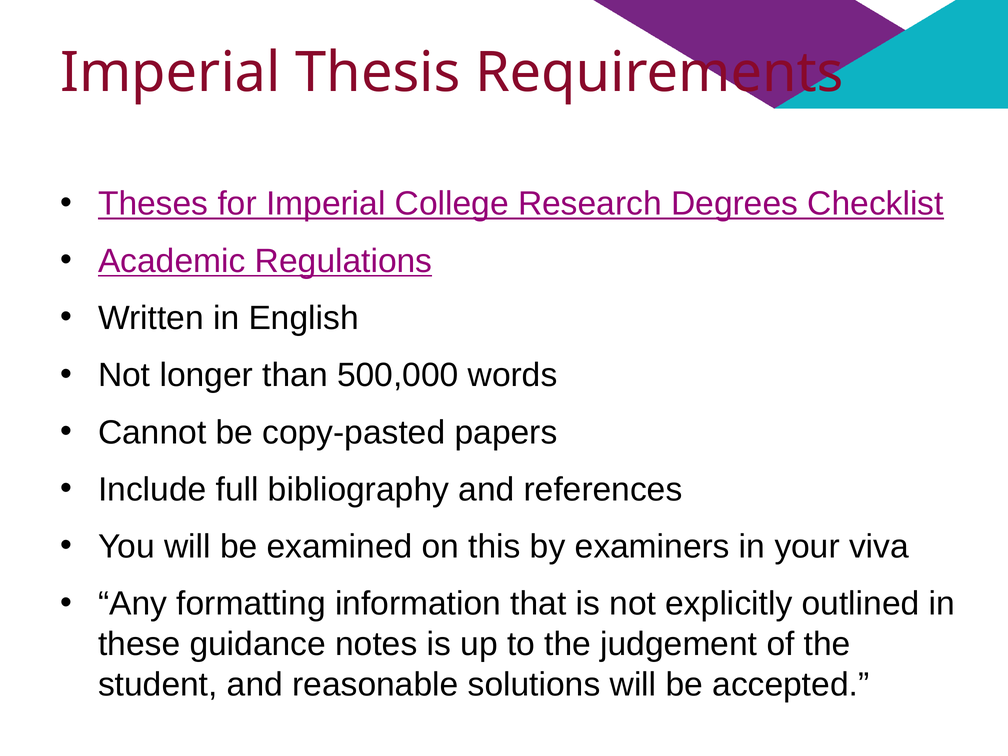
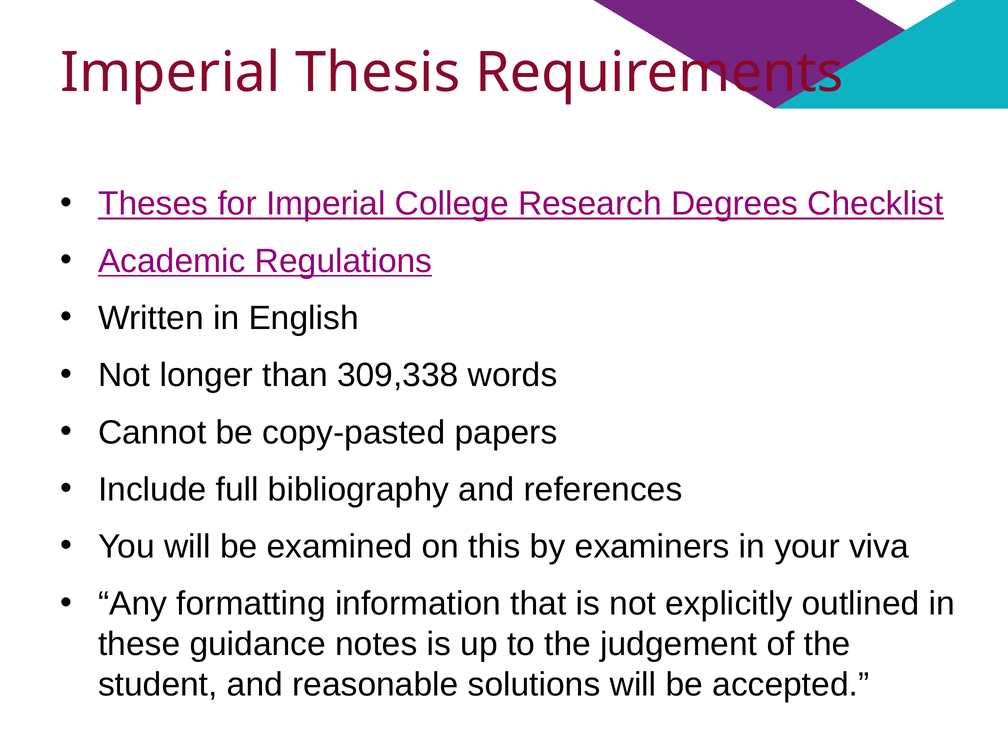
500,000: 500,000 -> 309,338
